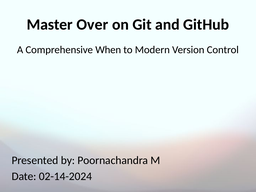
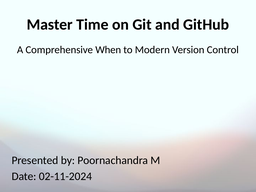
Over: Over -> Time
02-14-2024: 02-14-2024 -> 02-11-2024
